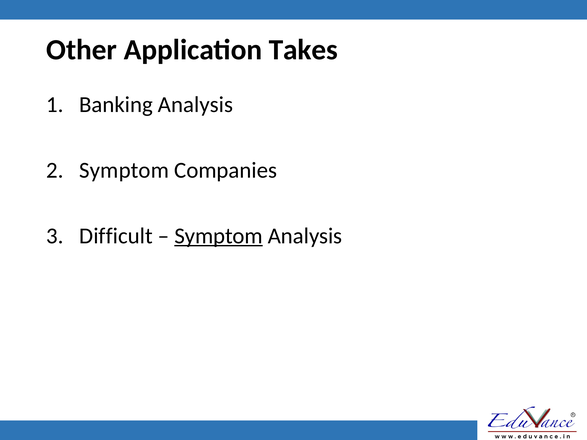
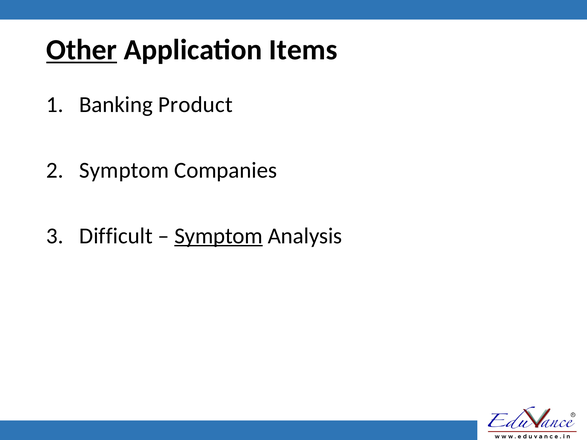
Other underline: none -> present
Takes: Takes -> Items
Banking Analysis: Analysis -> Product
